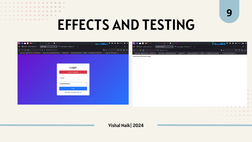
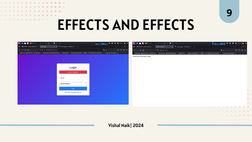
AND TESTING: TESTING -> EFFECTS
